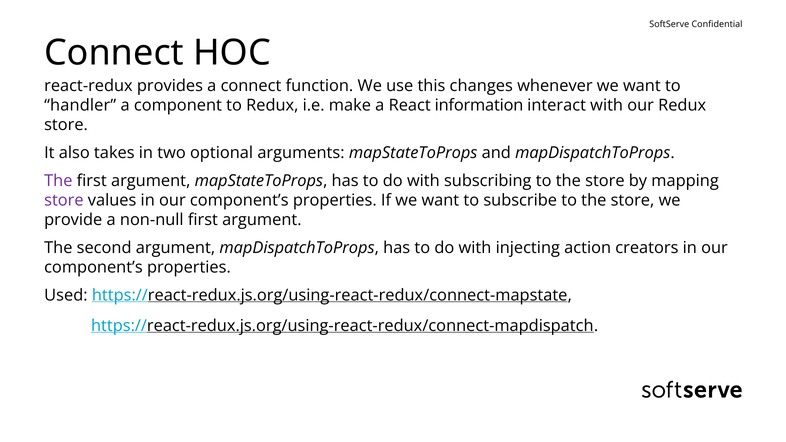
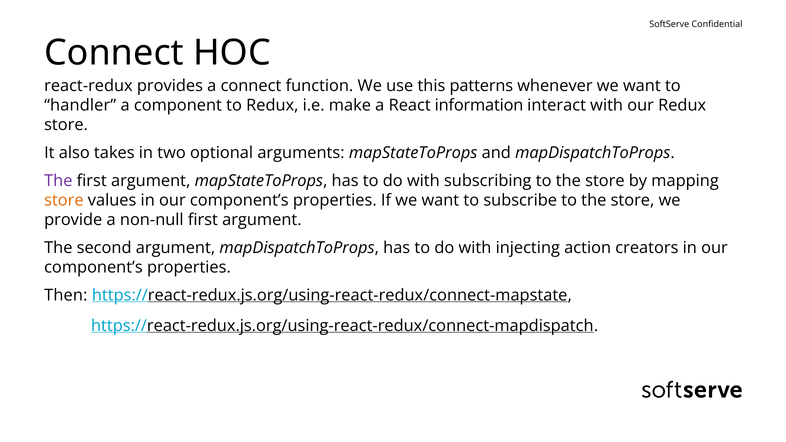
changes: changes -> patterns
store at (64, 200) colour: purple -> orange
Used: Used -> Then
